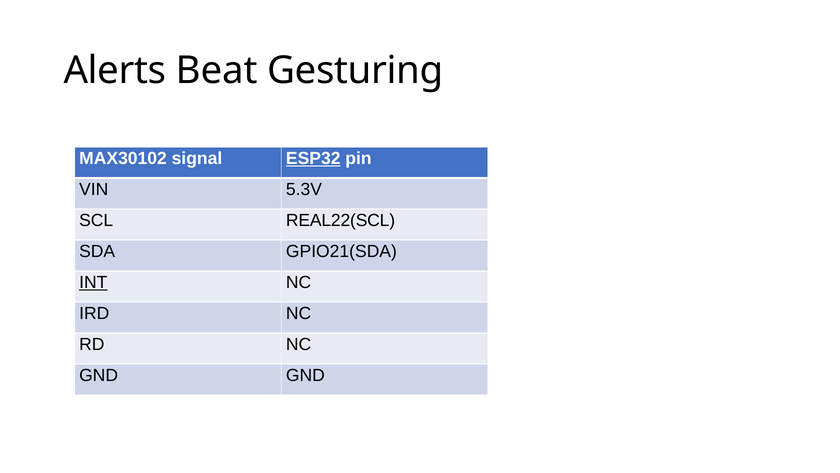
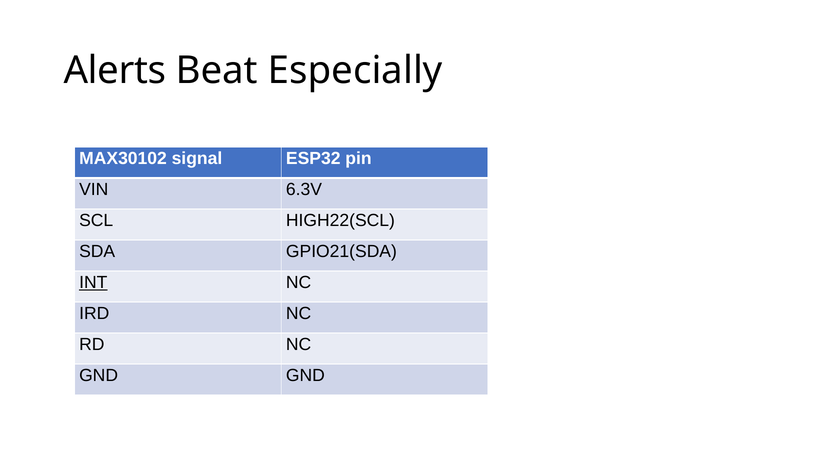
Gesturing: Gesturing -> Especially
ESP32 underline: present -> none
5.3V: 5.3V -> 6.3V
REAL22(SCL: REAL22(SCL -> HIGH22(SCL
